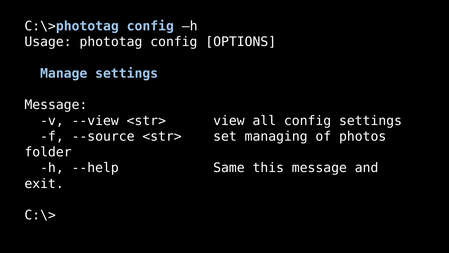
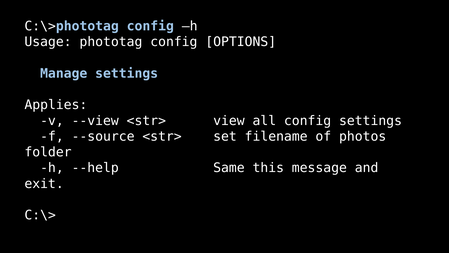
Message at (56, 105): Message -> Applies
managing: managing -> filename
